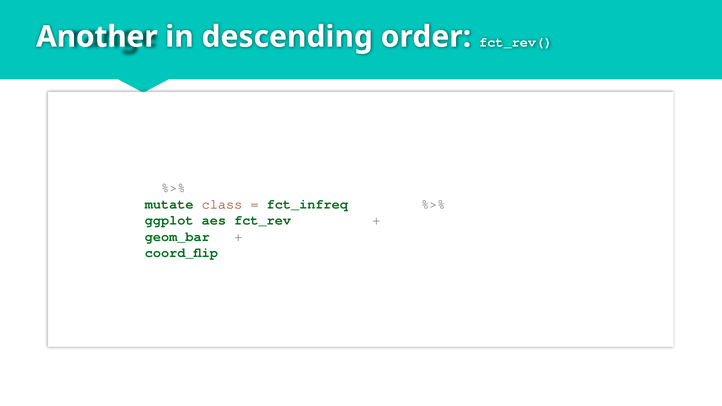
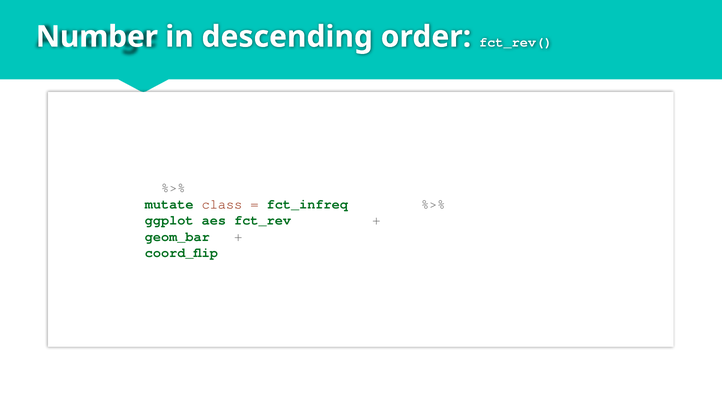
Another: Another -> Number
